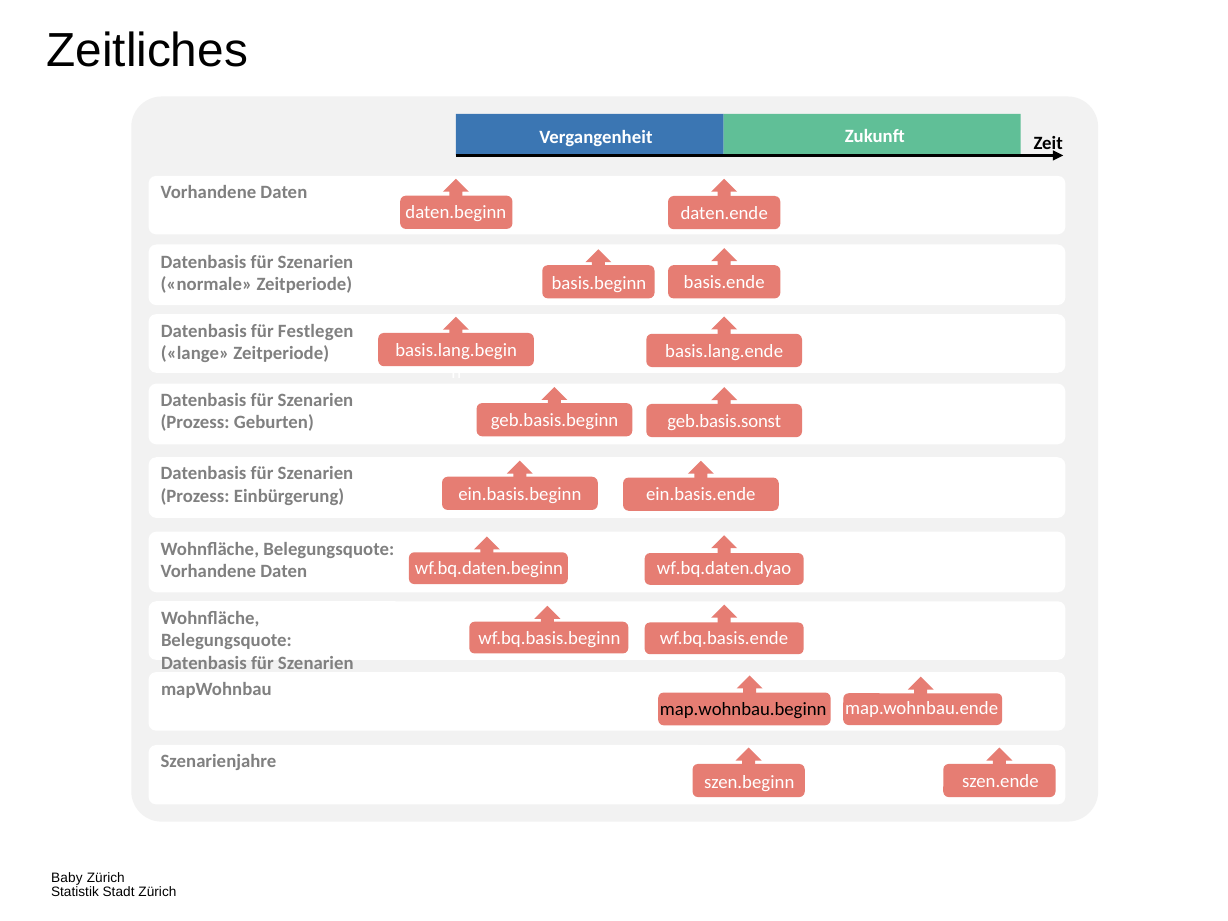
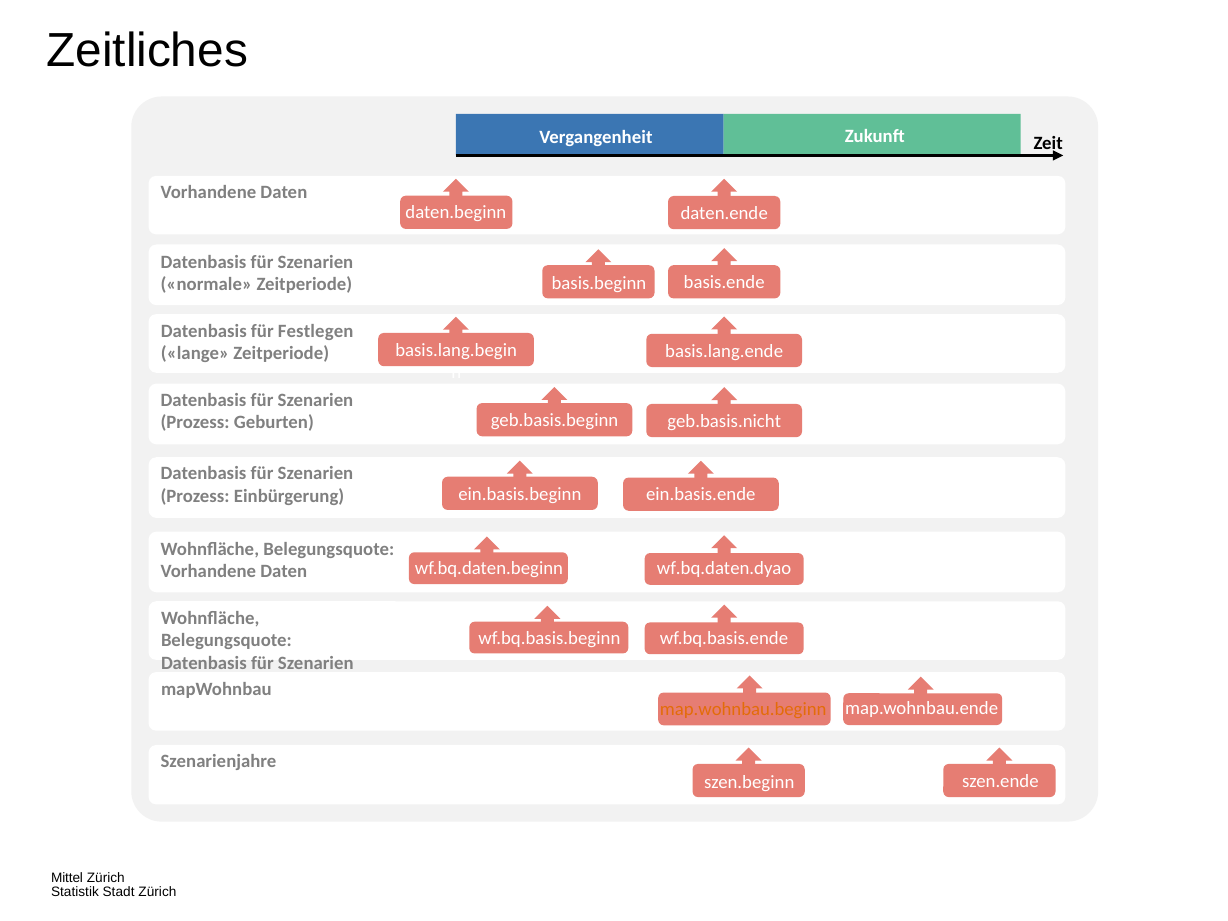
geb.basis.sonst: geb.basis.sonst -> geb.basis.nicht
map.wohnbau.beginn colour: black -> orange
Baby: Baby -> Mittel
